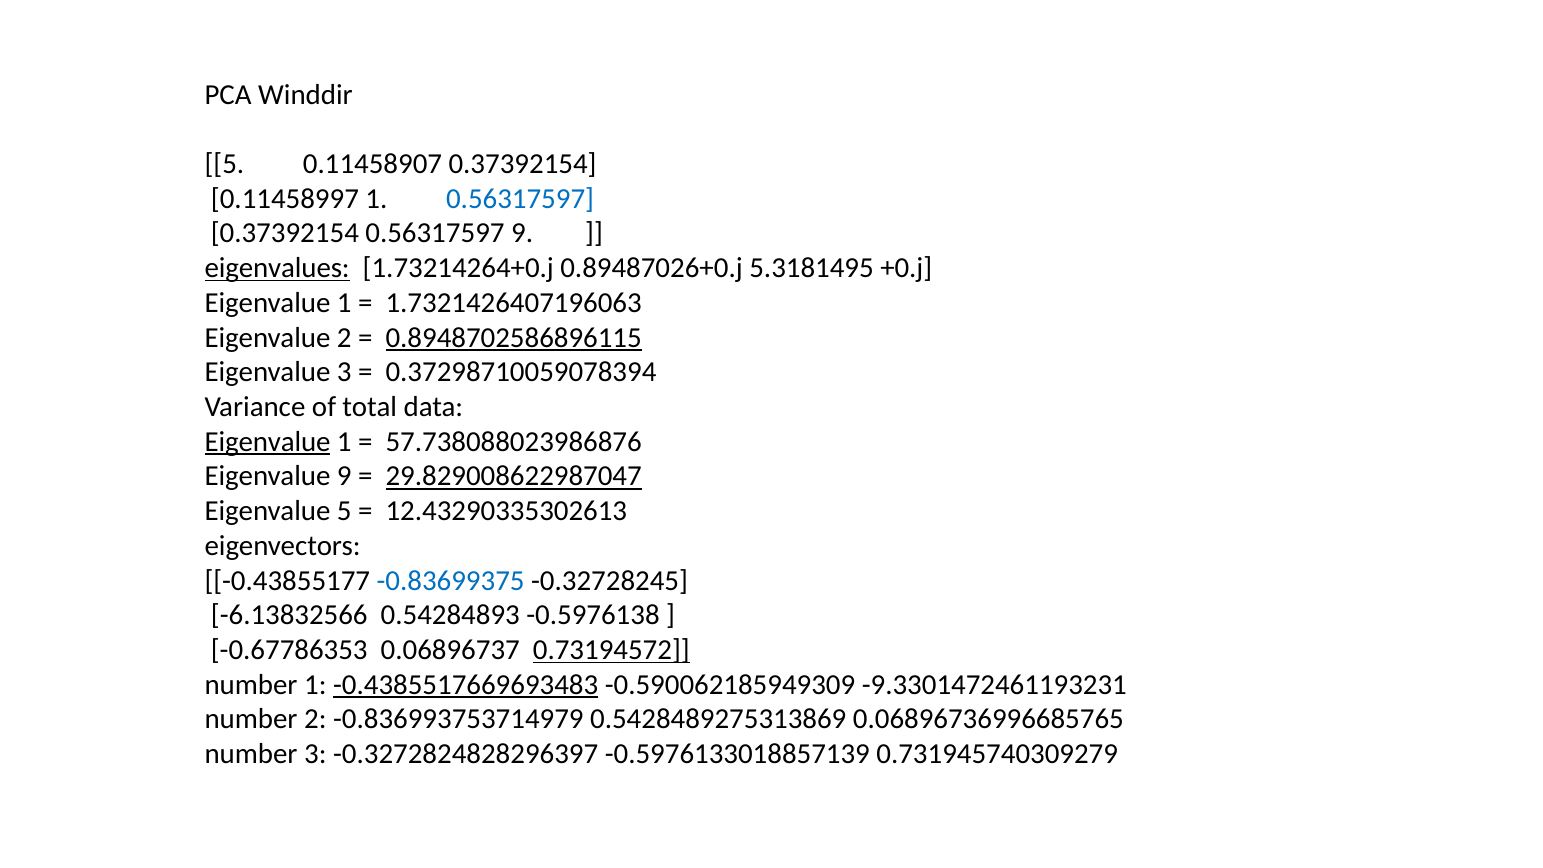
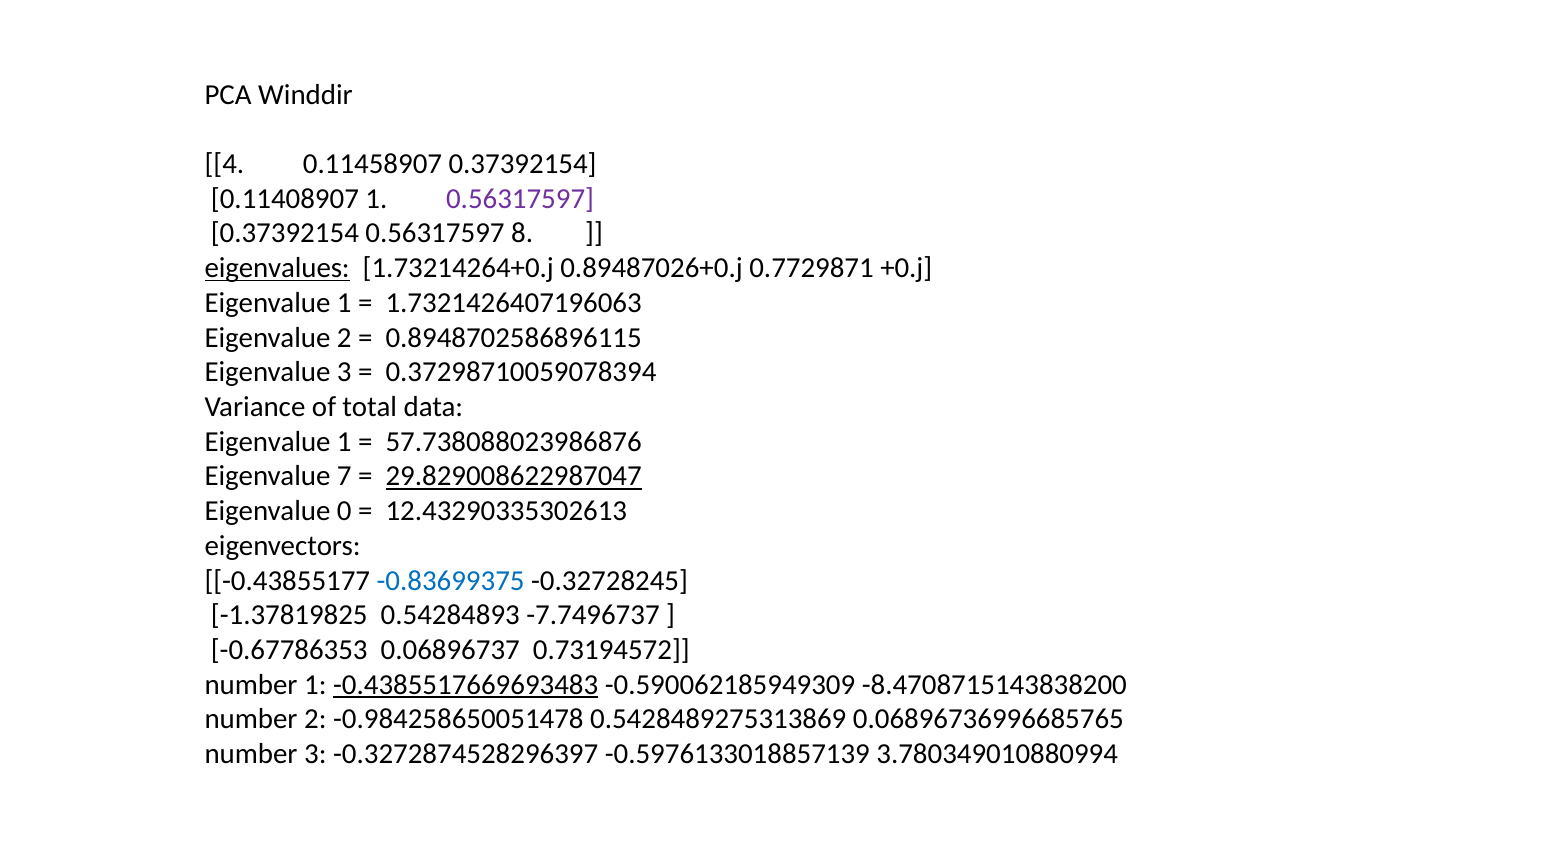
5 at (224, 164): 5 -> 4
0.11458997: 0.11458997 -> 0.11408907
0.56317597 at (520, 199) colour: blue -> purple
0.56317597 9: 9 -> 8
5.3181495: 5.3181495 -> 0.7729871
0.8948702586896115 underline: present -> none
Eigenvalue at (268, 442) underline: present -> none
Eigenvalue 9: 9 -> 7
Eigenvalue 5: 5 -> 0
-6.13832566: -6.13832566 -> -1.37819825
-0.5976138: -0.5976138 -> -7.7496737
0.73194572 underline: present -> none
-9.3301472461193231: -9.3301472461193231 -> -8.4708715143838200
-0.836993753714979: -0.836993753714979 -> -0.984258650051478
-0.3272824828296397: -0.3272824828296397 -> -0.3272874528296397
0.731945740309279: 0.731945740309279 -> 3.780349010880994
